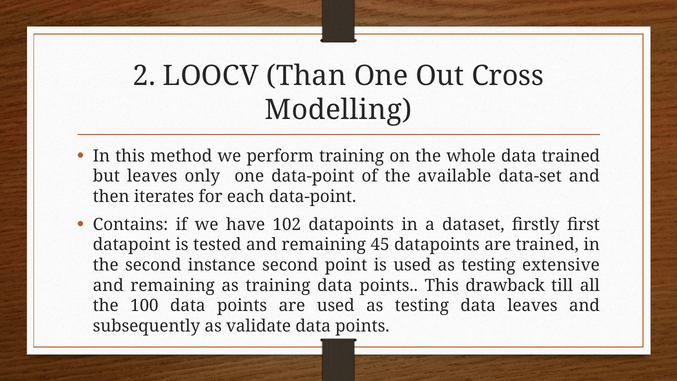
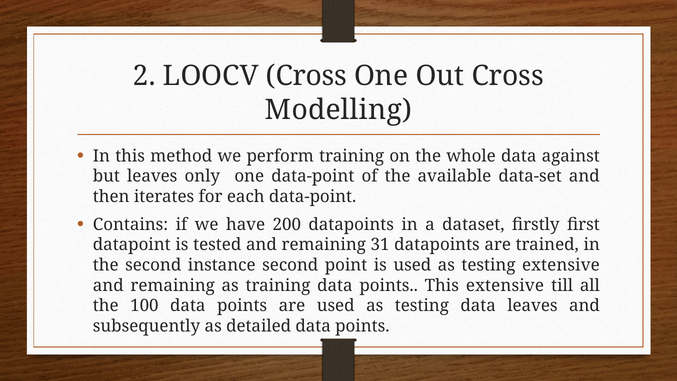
LOOCV Than: Than -> Cross
data trained: trained -> against
102: 102 -> 200
45: 45 -> 31
This drawback: drawback -> extensive
validate: validate -> detailed
